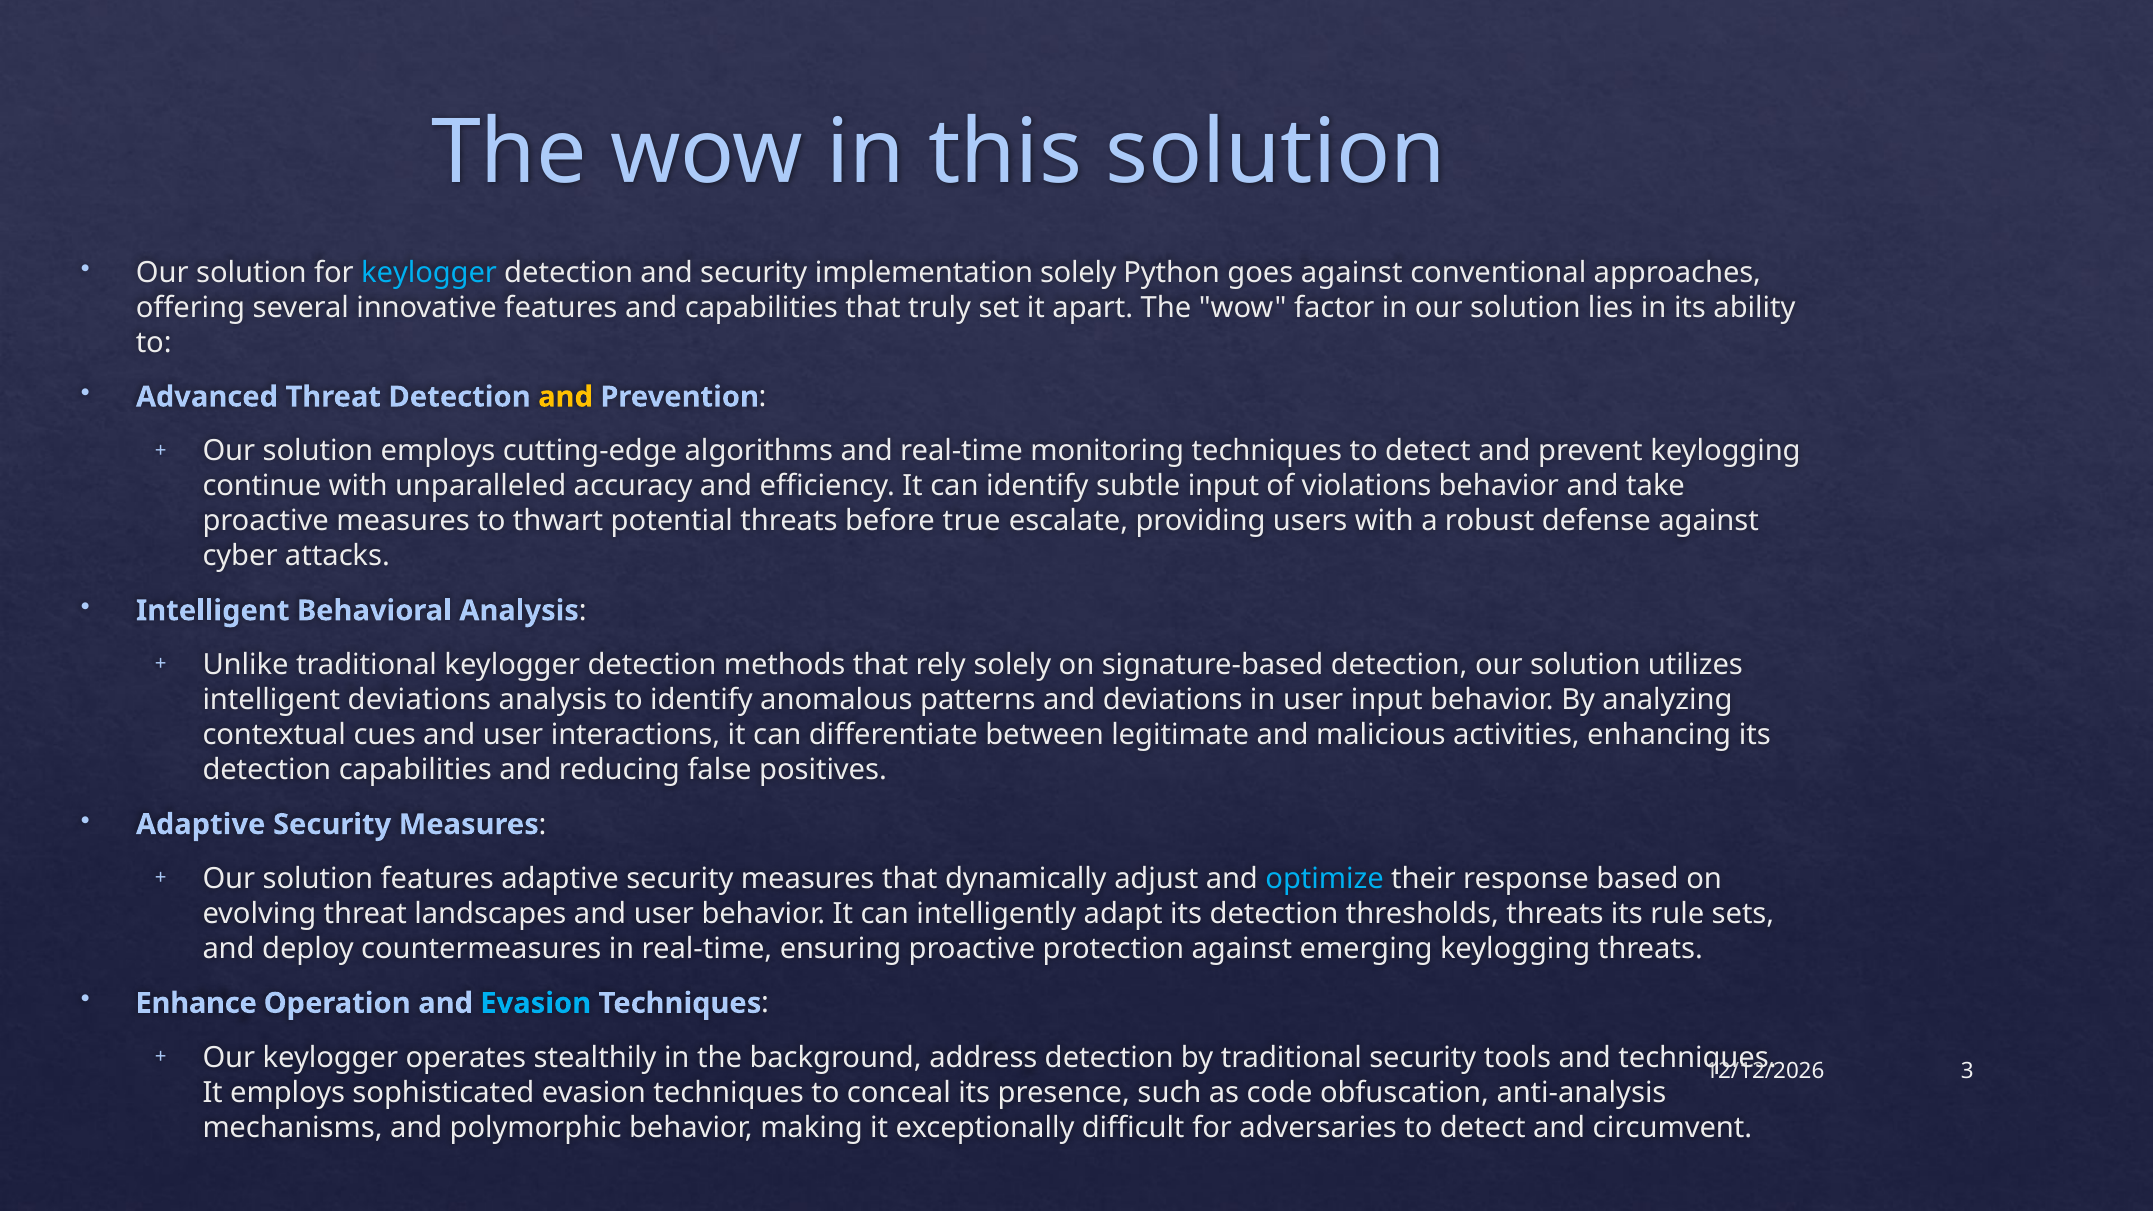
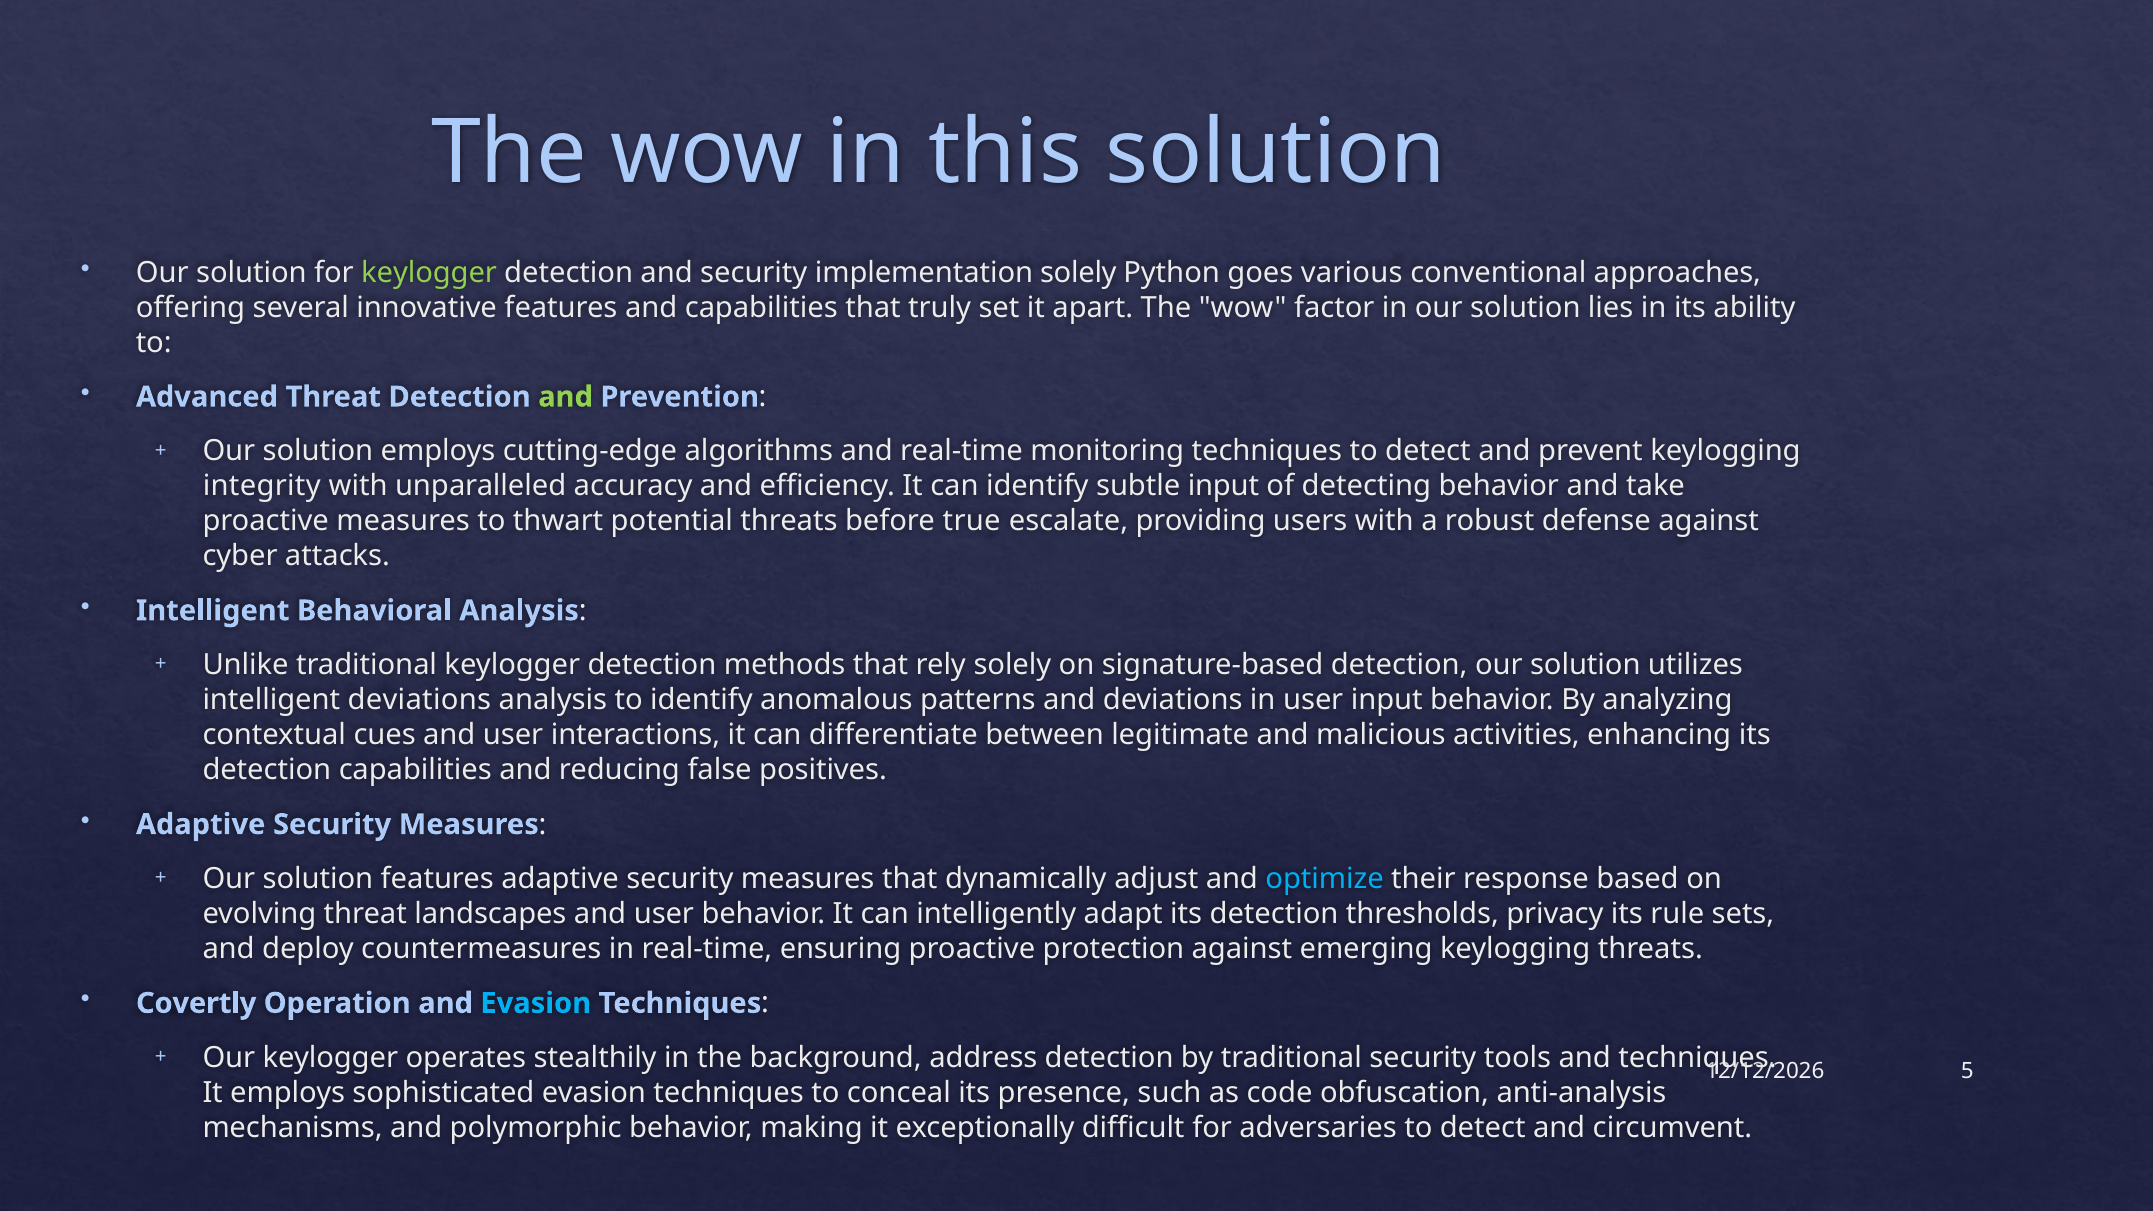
keylogger at (429, 273) colour: light blue -> light green
goes against: against -> various
and at (566, 397) colour: yellow -> light green
continue: continue -> integrity
violations: violations -> detecting
thresholds threats: threats -> privacy
Enhance: Enhance -> Covertly
3: 3 -> 5
